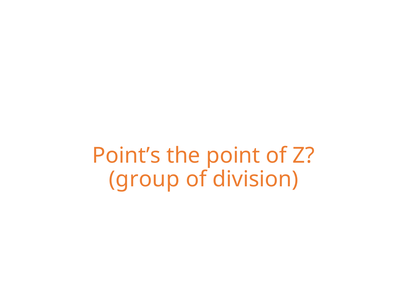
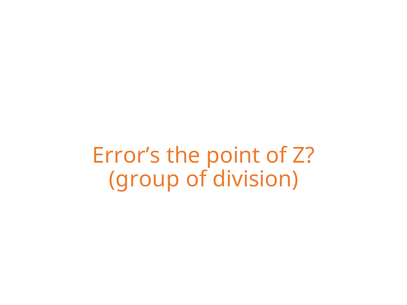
Point’s: Point’s -> Error’s
